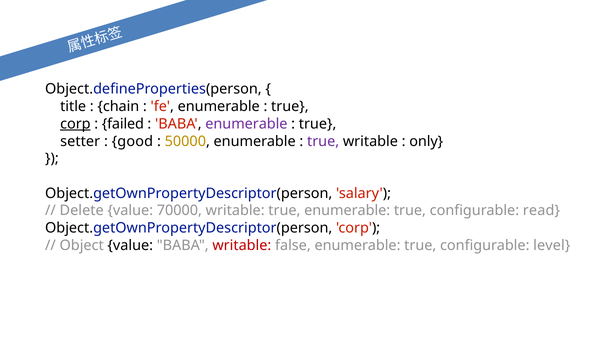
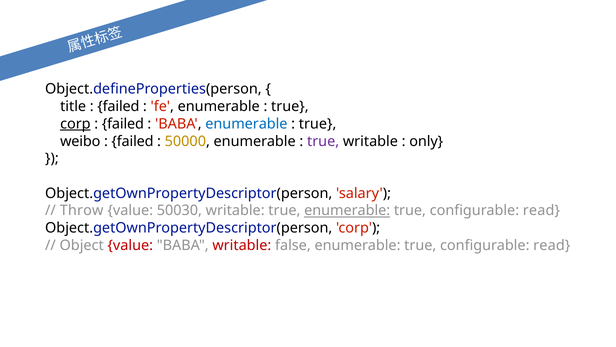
chain at (118, 106): chain -> failed
enumerable at (246, 124) colour: purple -> blue
setter: setter -> weibo
good at (132, 141): good -> failed
Delete: Delete -> Throw
70000: 70000 -> 50030
enumerable at (347, 210) underline: none -> present
value at (130, 245) colour: black -> red
level at (552, 245): level -> read
